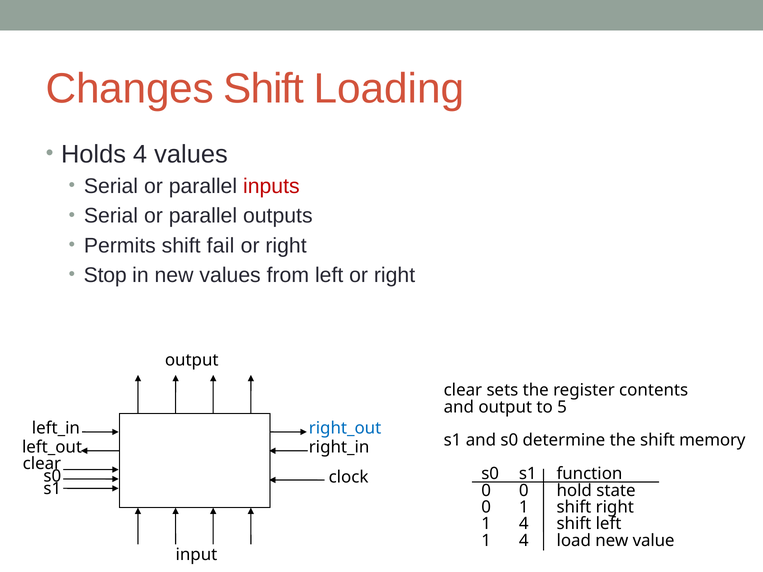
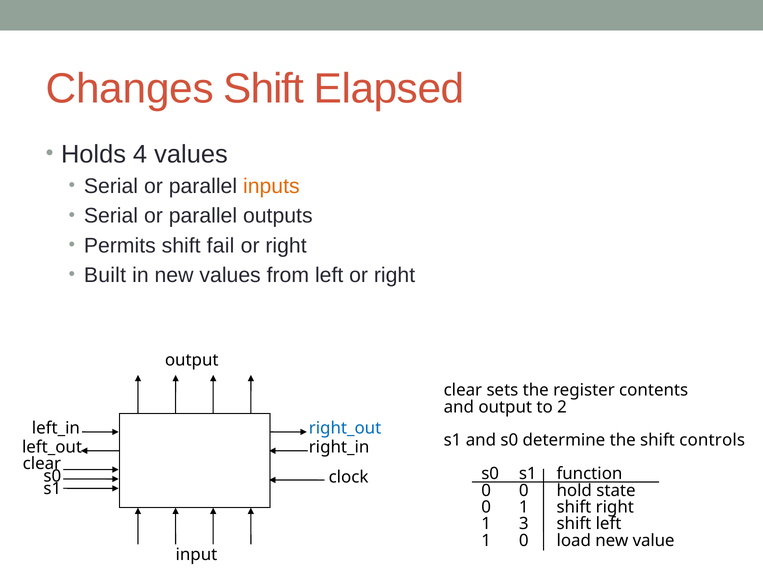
Loading: Loading -> Elapsed
inputs colour: red -> orange
Stop: Stop -> Built
5: 5 -> 2
memory: memory -> controls
4 at (524, 524): 4 -> 3
4 at (524, 541): 4 -> 0
